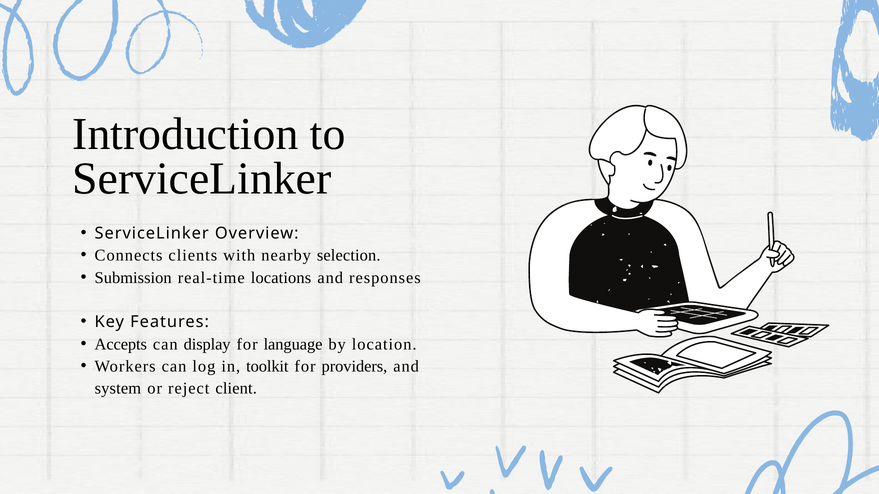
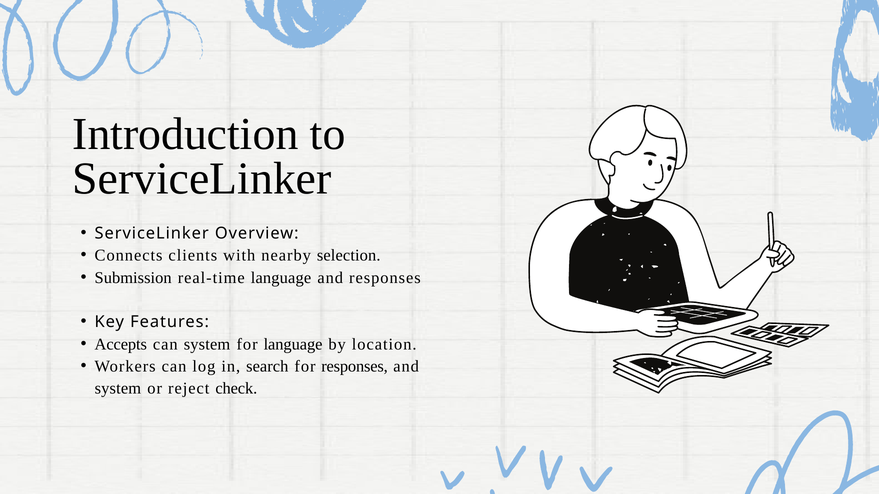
real-time locations: locations -> language
can display: display -> system
toolkit: toolkit -> search
for providers: providers -> responses
client: client -> check
